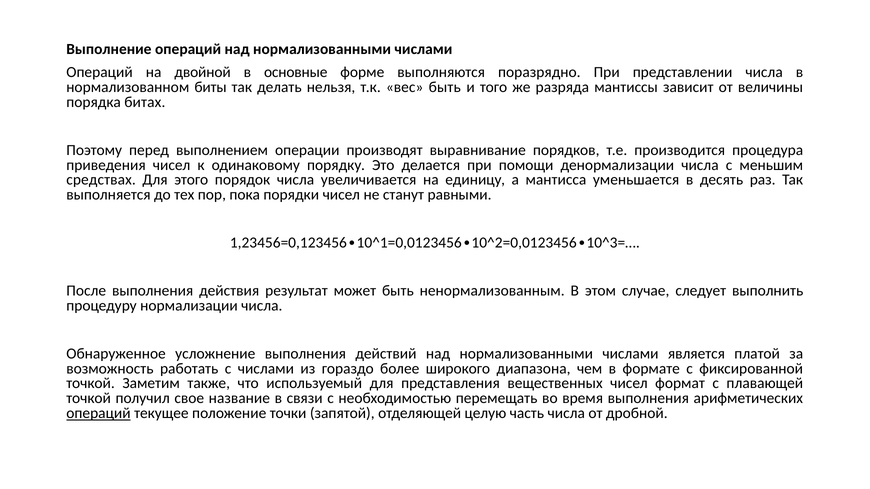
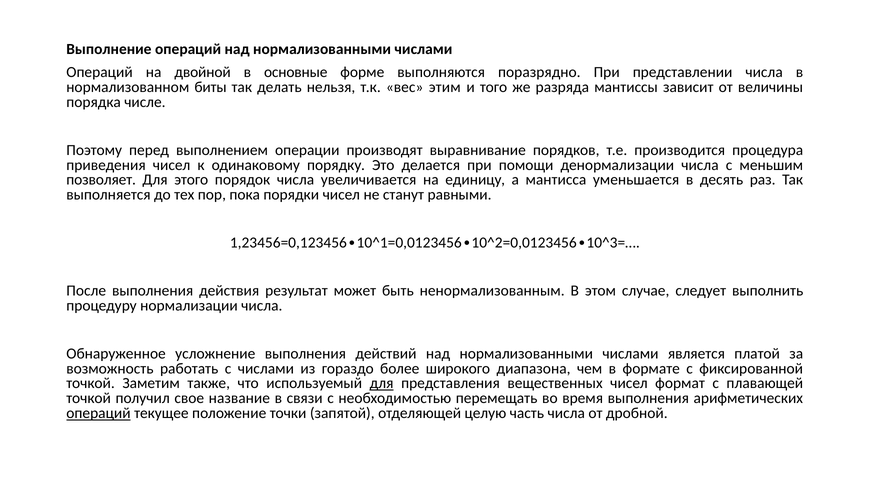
вес быть: быть -> этим
битах: битах -> числе
средствах: средствах -> позволяет
для at (382, 384) underline: none -> present
